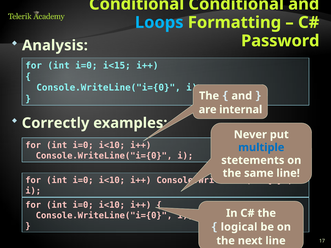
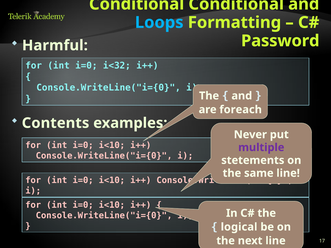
Analysis: Analysis -> Harmful
i<15: i<15 -> i<32
internal: internal -> foreach
Correctly: Correctly -> Contents
multiple colour: blue -> purple
